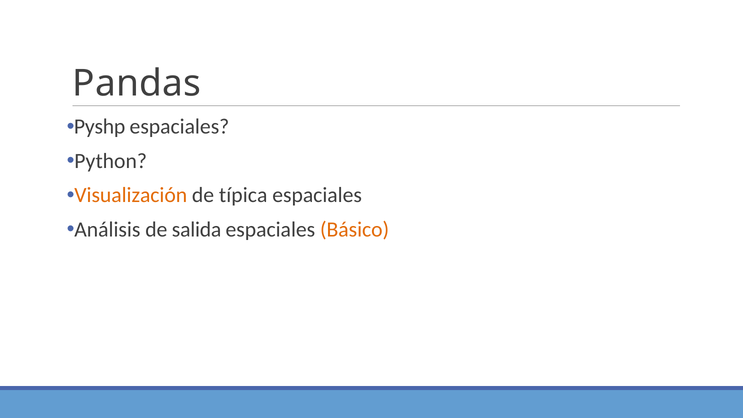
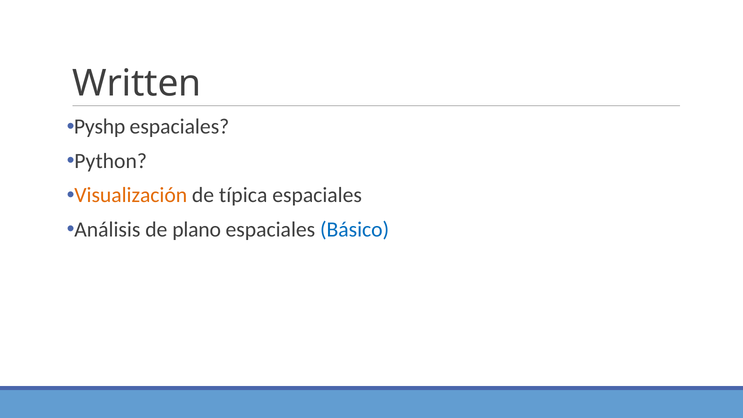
Pandas: Pandas -> Written
salida: salida -> plano
Básico colour: orange -> blue
